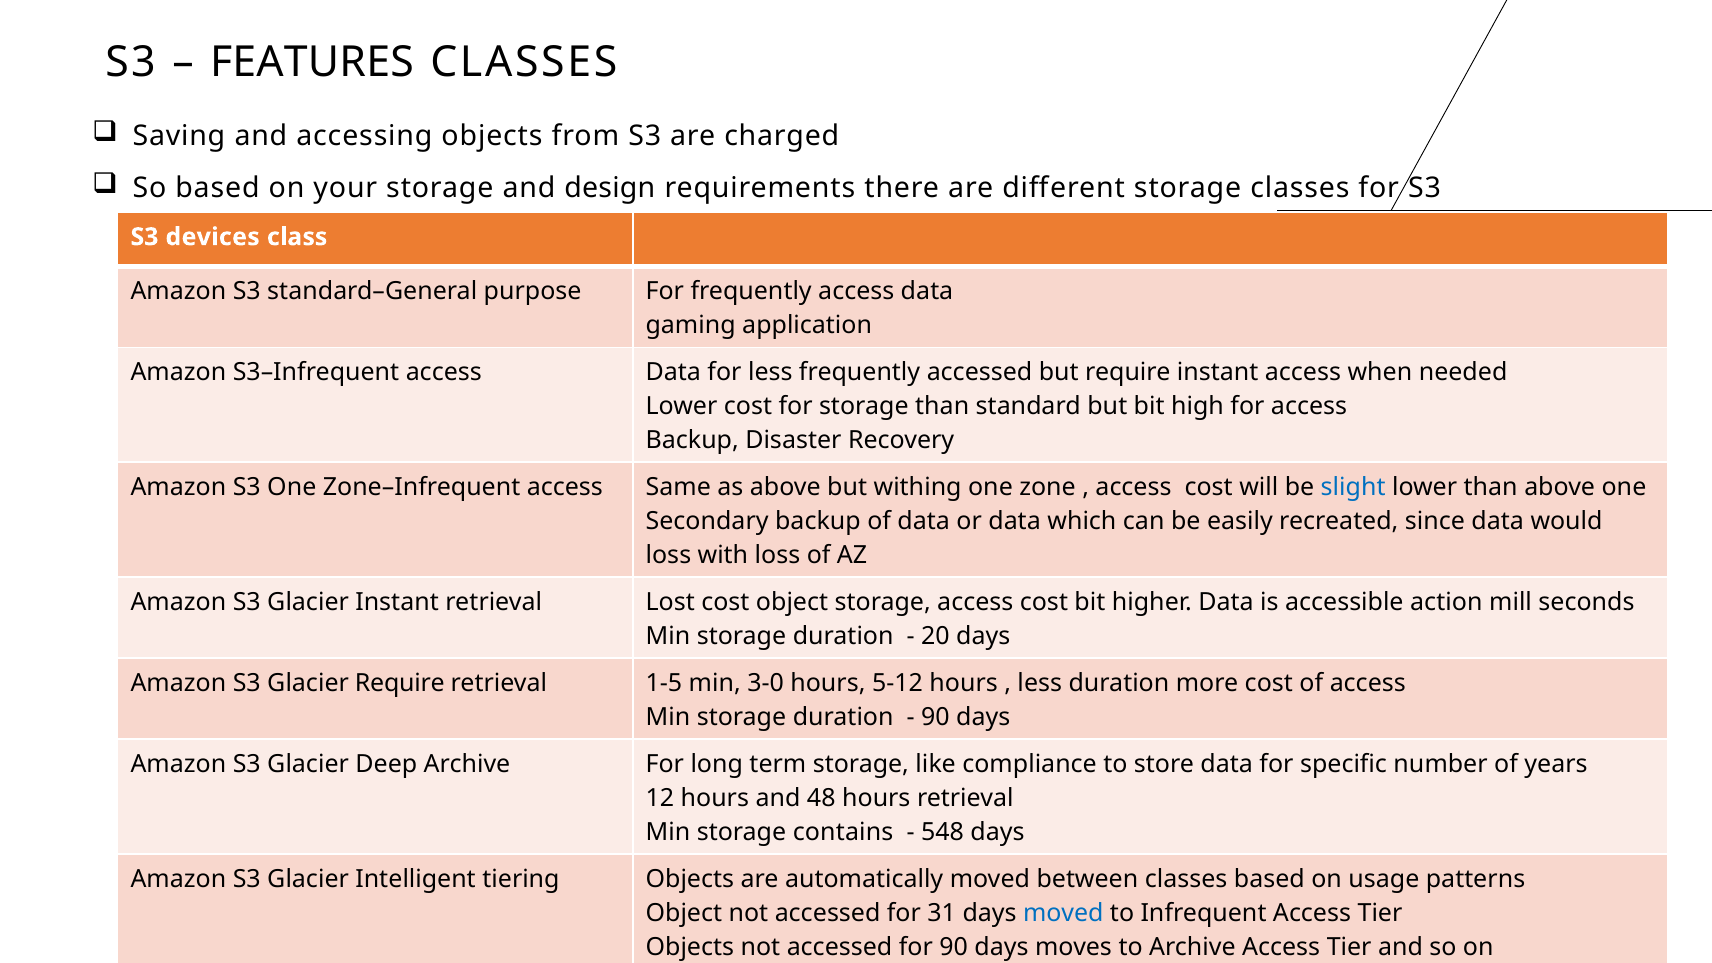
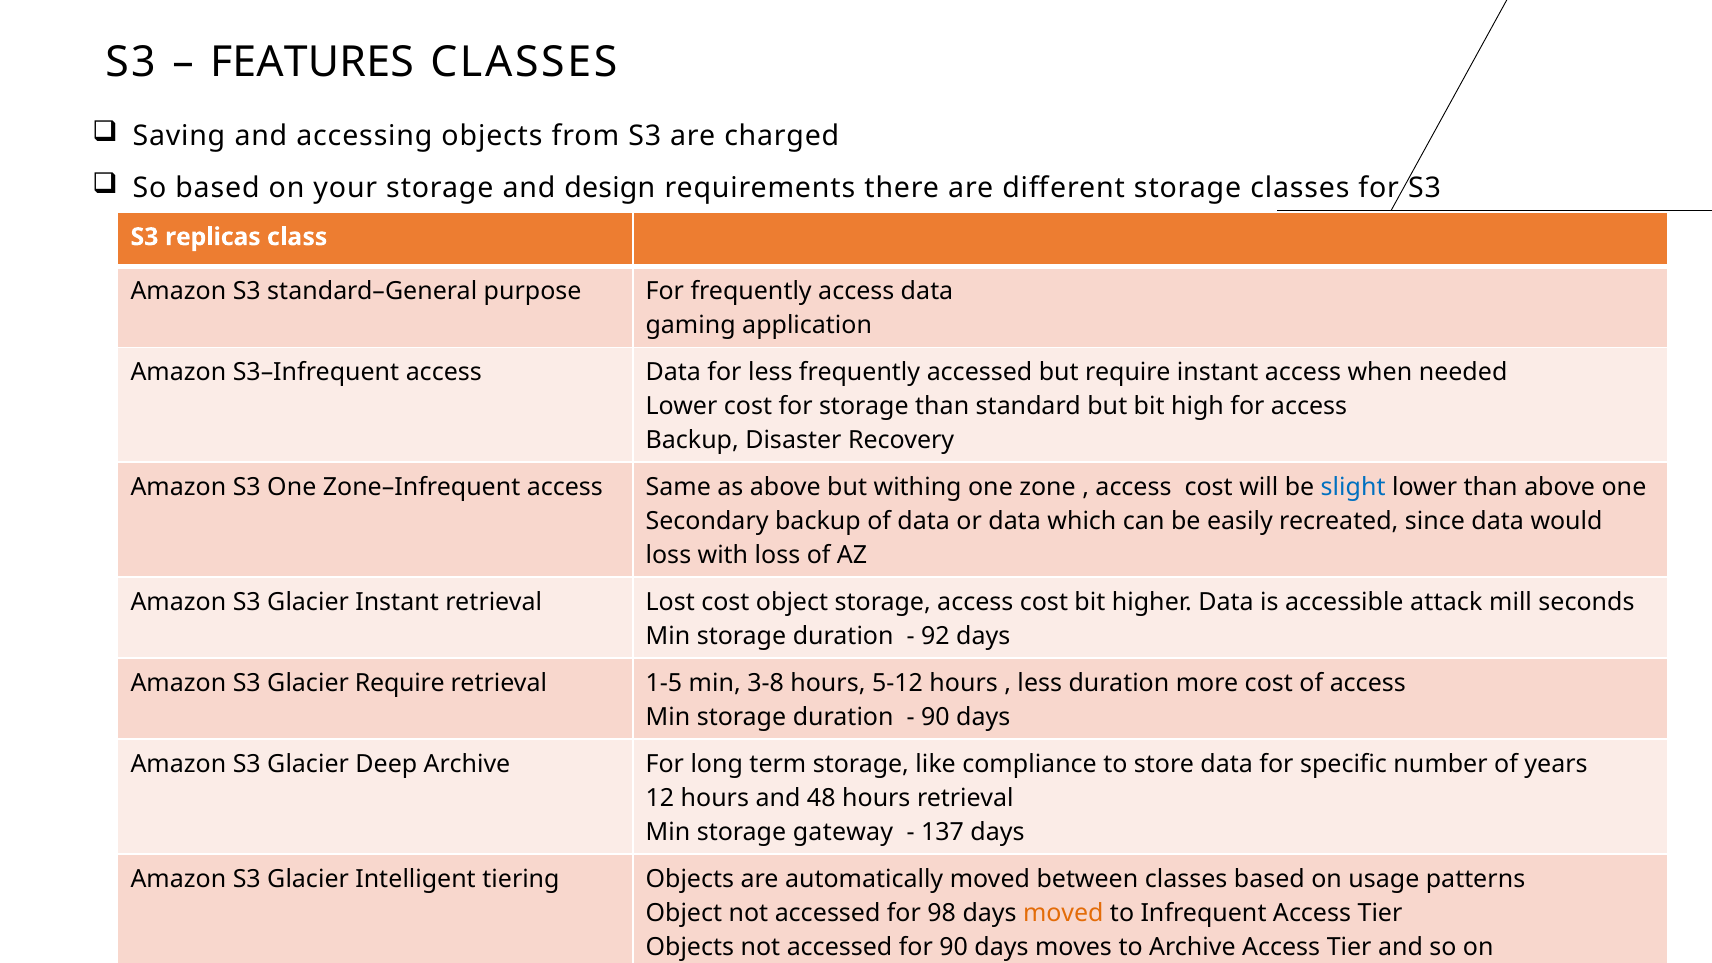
devices: devices -> replicas
action: action -> attack
20: 20 -> 92
3-0: 3-0 -> 3-8
contains: contains -> gateway
548: 548 -> 137
31: 31 -> 98
moved at (1063, 913) colour: blue -> orange
